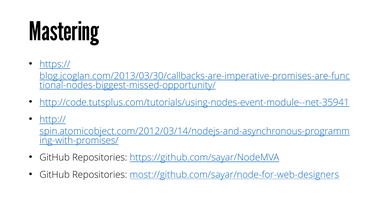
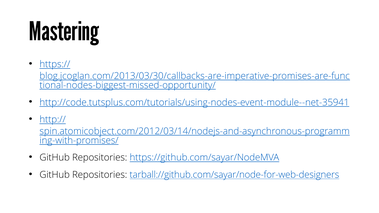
most://github.com/sayar/node-for-web-designers: most://github.com/sayar/node-for-web-designers -> tarball://github.com/sayar/node-for-web-designers
